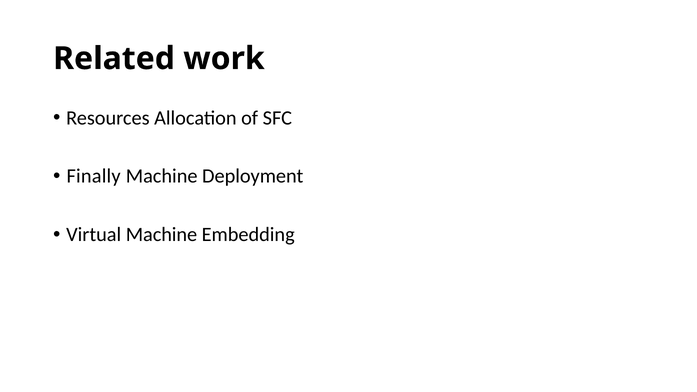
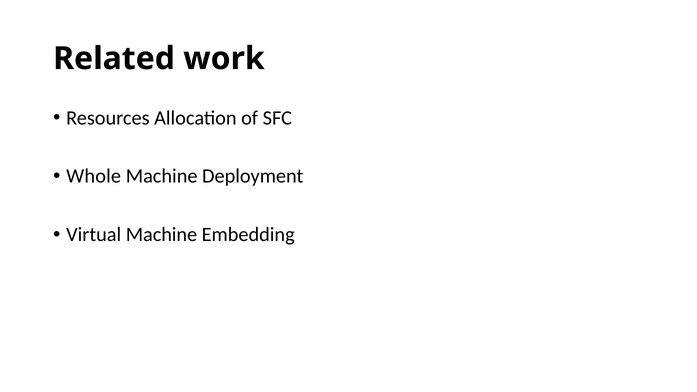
Finally: Finally -> Whole
